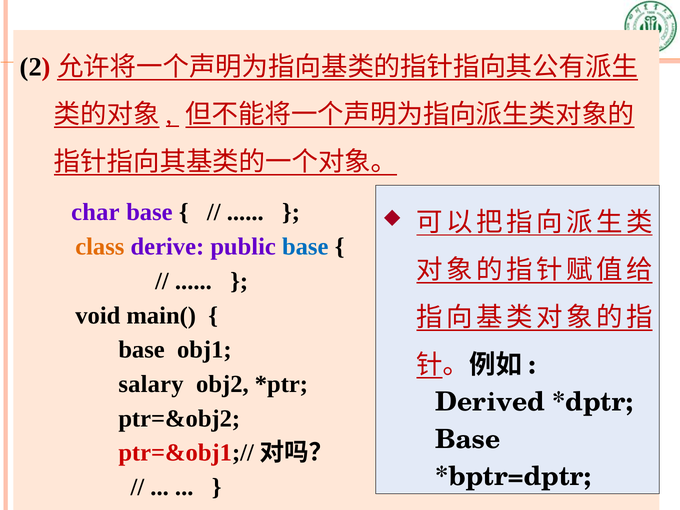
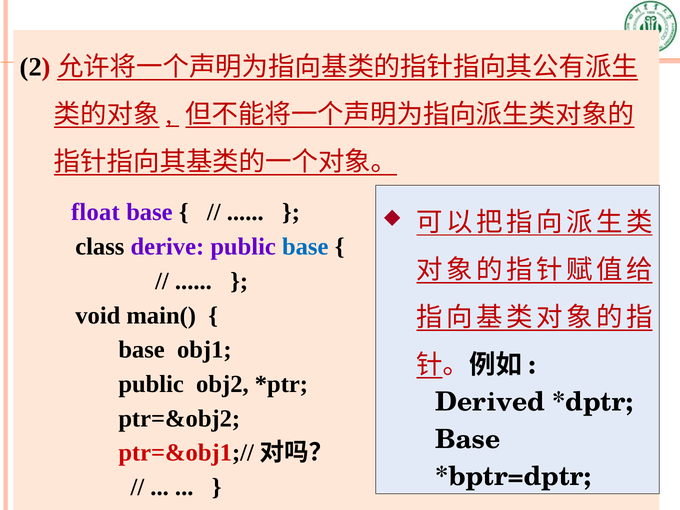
char: char -> float
class colour: orange -> black
salary at (151, 384): salary -> public
